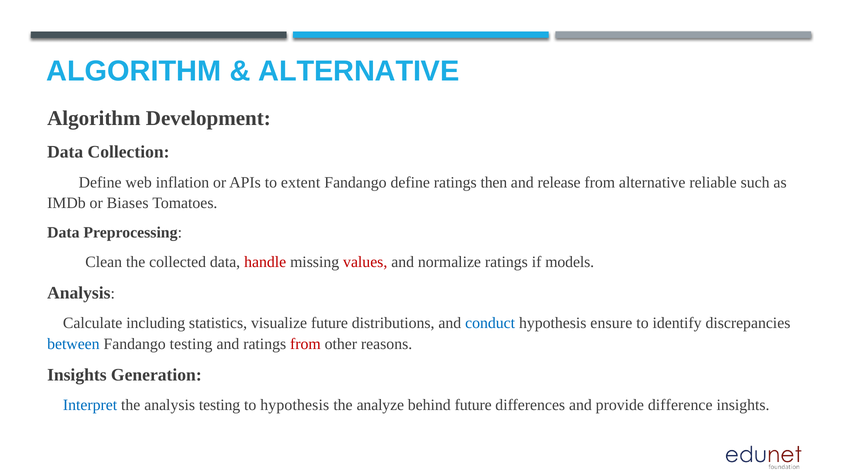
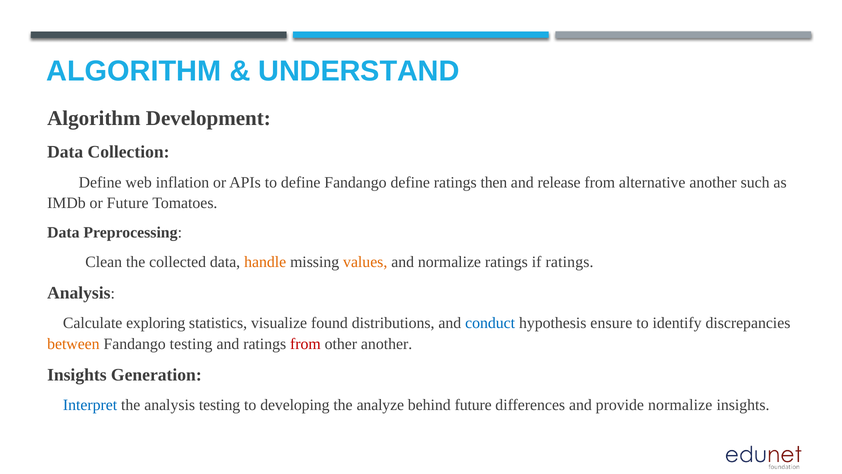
ALTERNATIVE at (359, 71): ALTERNATIVE -> UNDERSTAND
to extent: extent -> define
alternative reliable: reliable -> another
or Biases: Biases -> Future
handle colour: red -> orange
values colour: red -> orange
if models: models -> ratings
including: including -> exploring
visualize future: future -> found
between colour: blue -> orange
other reasons: reasons -> another
to hypothesis: hypothesis -> developing
provide difference: difference -> normalize
